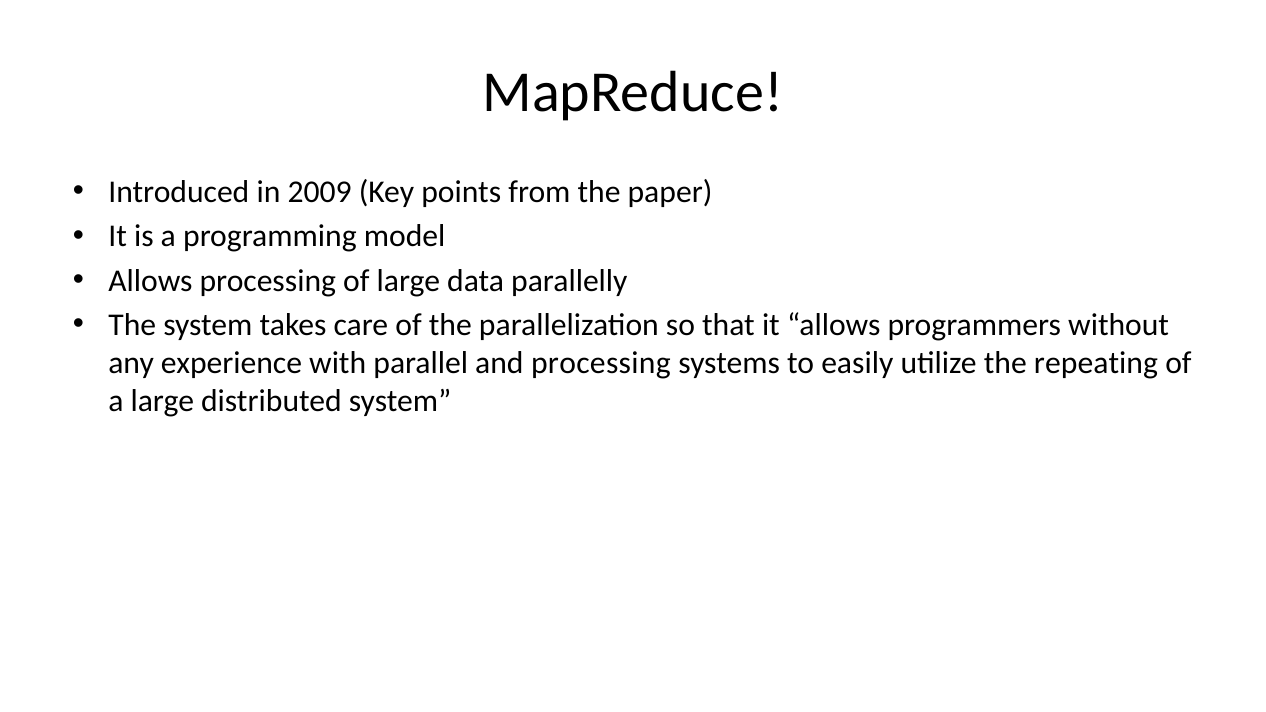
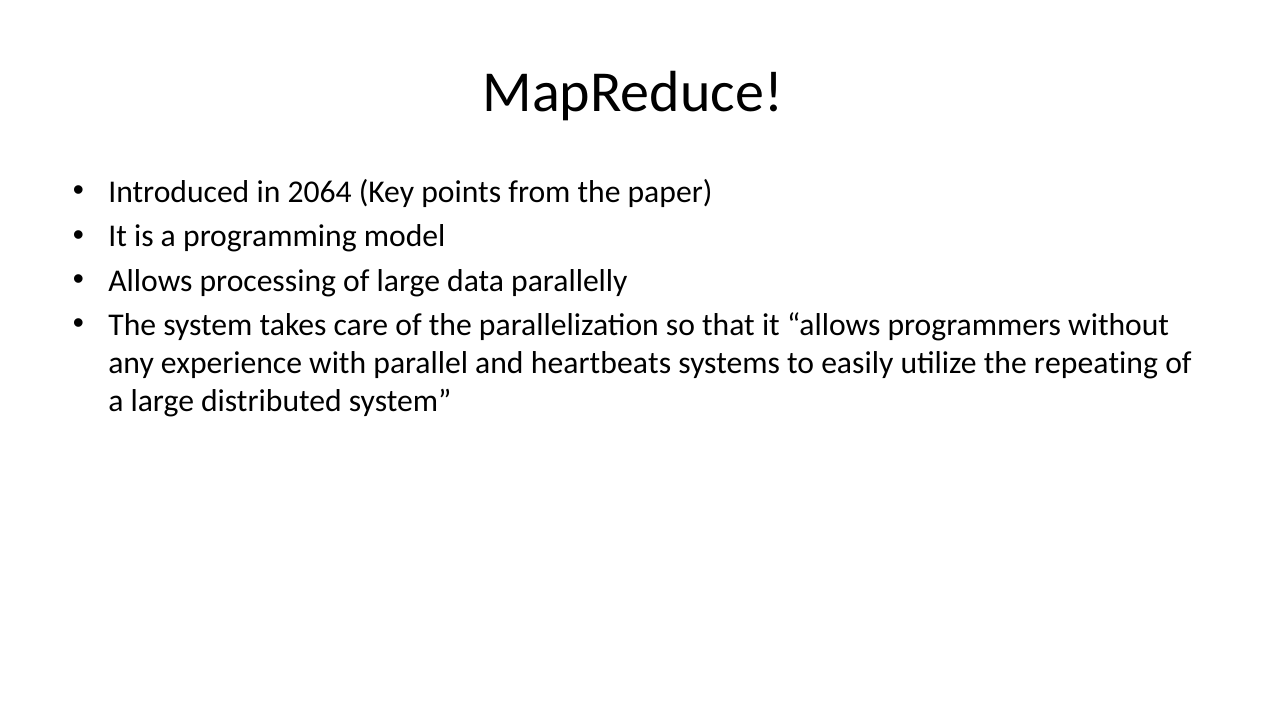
2009: 2009 -> 2064
and processing: processing -> heartbeats
